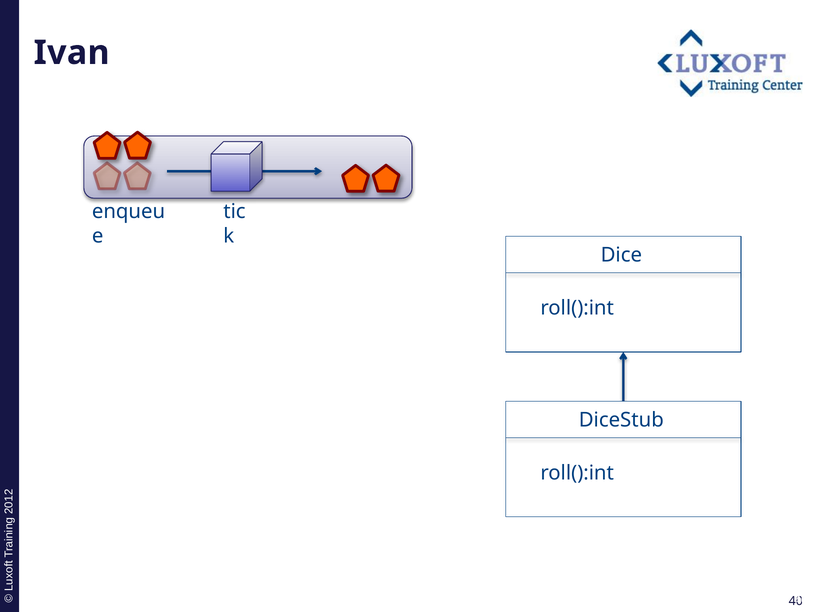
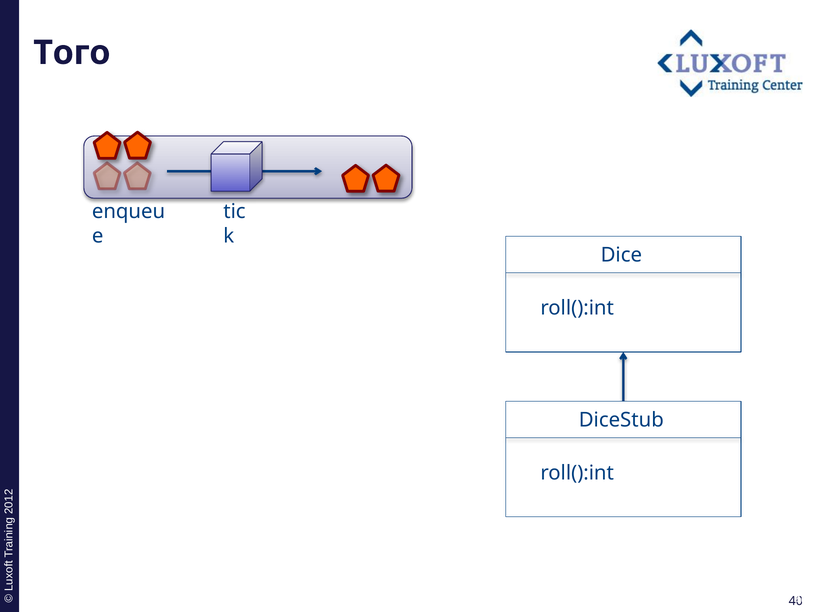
Ivan: Ivan -> Того
